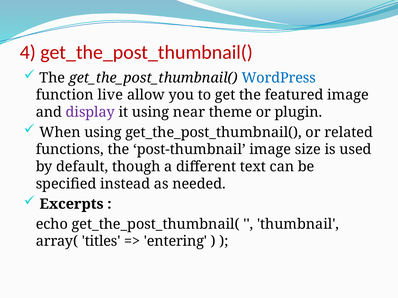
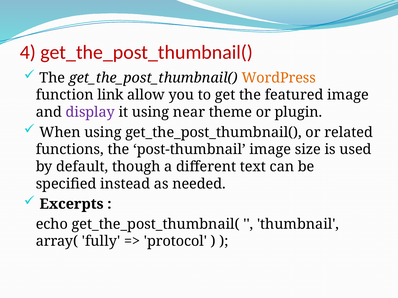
WordPress colour: blue -> orange
live: live -> link
titles: titles -> fully
entering: entering -> protocol
